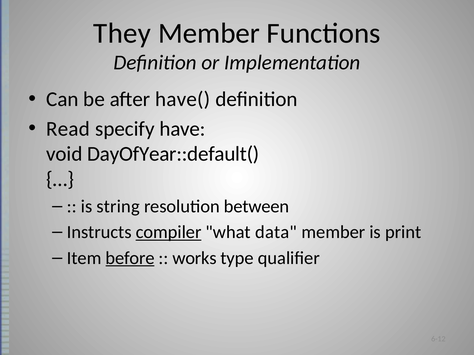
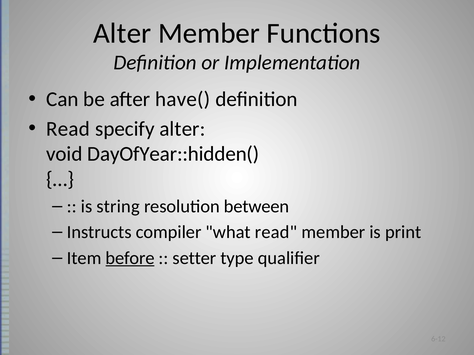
They at (122, 33): They -> Alter
specify have: have -> alter
DayOfYear::default(: DayOfYear::default( -> DayOfYear::hidden(
compiler underline: present -> none
what data: data -> read
works: works -> setter
